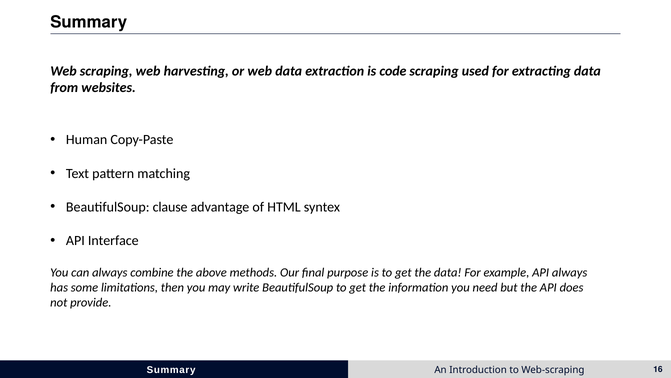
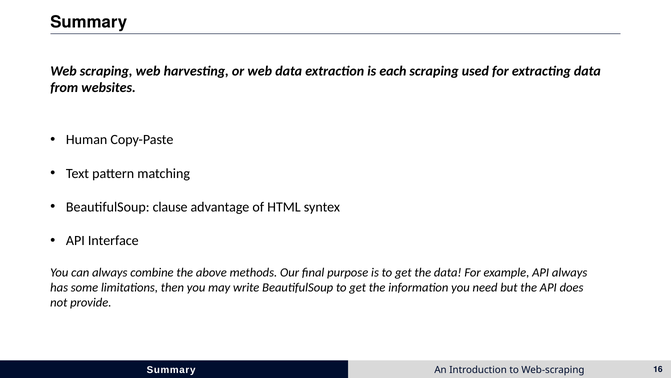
code: code -> each
